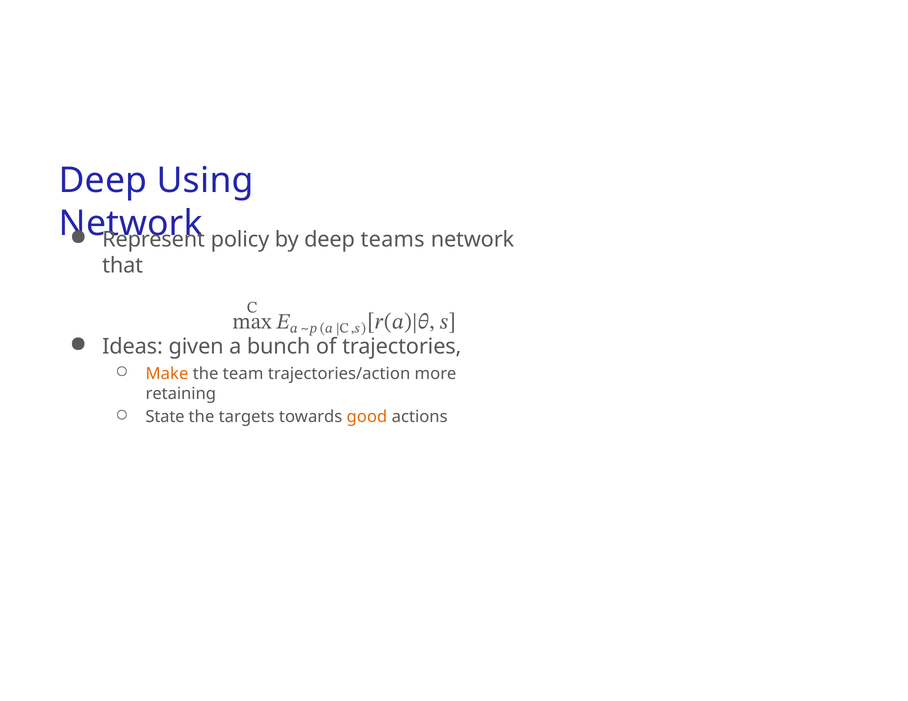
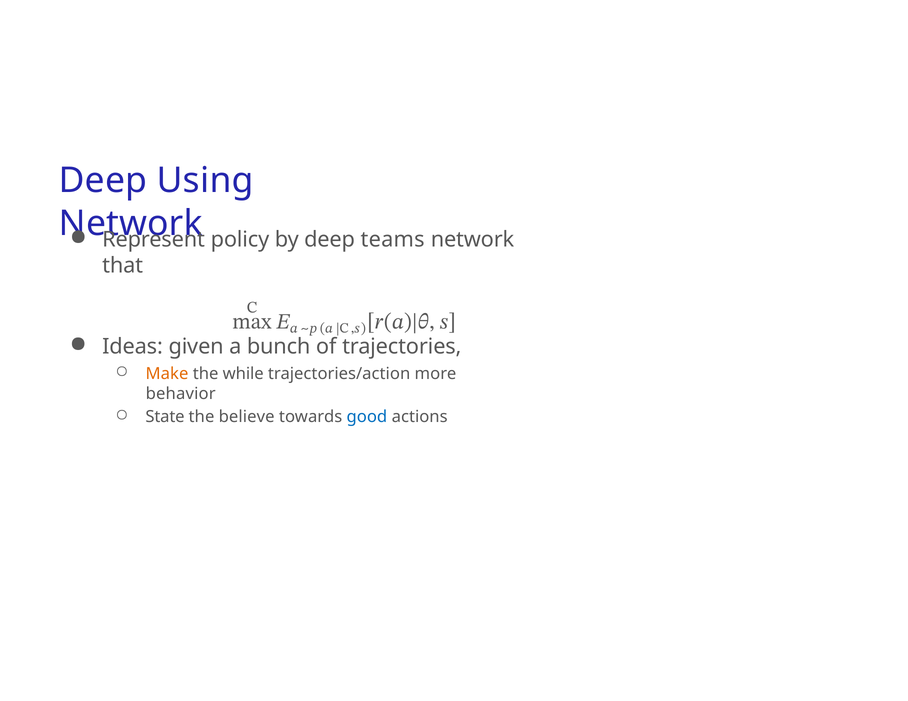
team: team -> while
retaining: retaining -> behavior
targets: targets -> believe
good colour: orange -> blue
